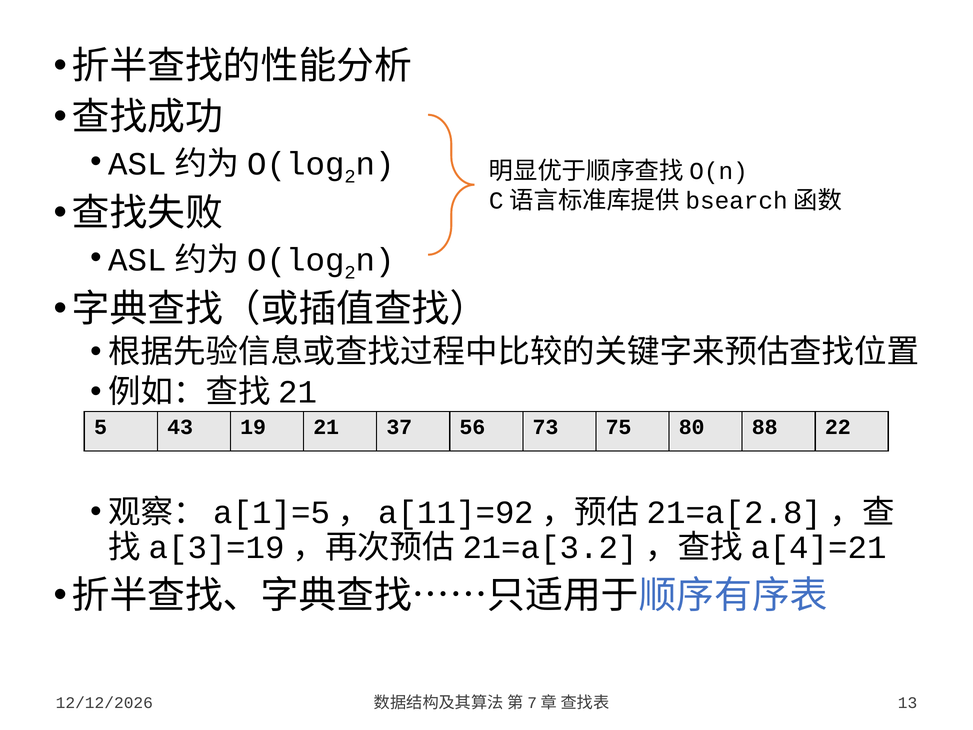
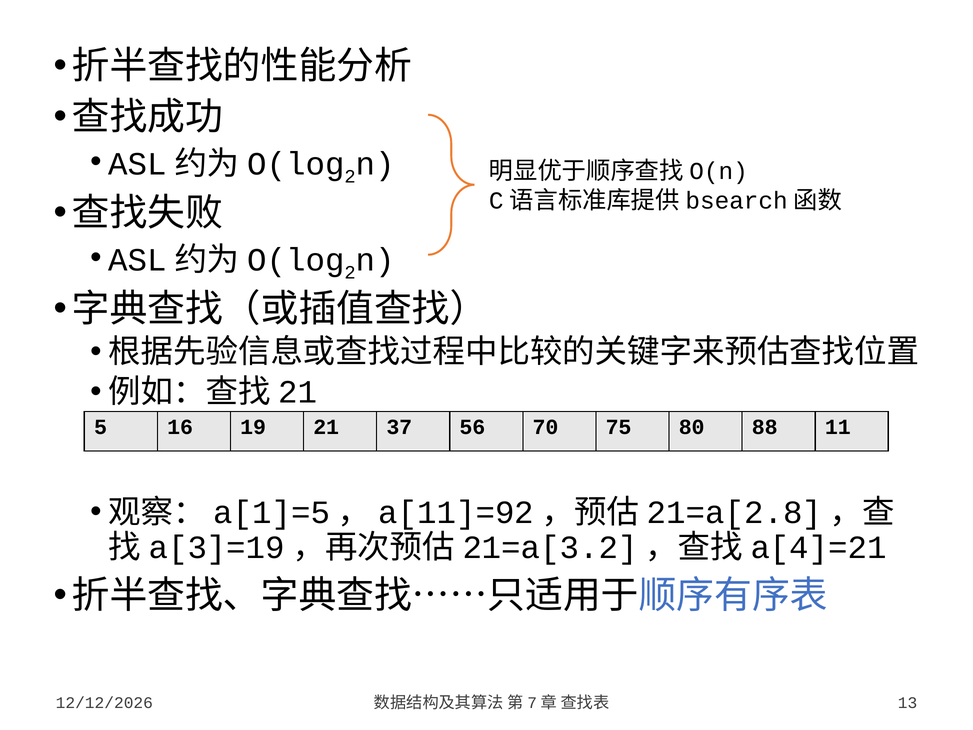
43: 43 -> 16
73: 73 -> 70
22: 22 -> 11
